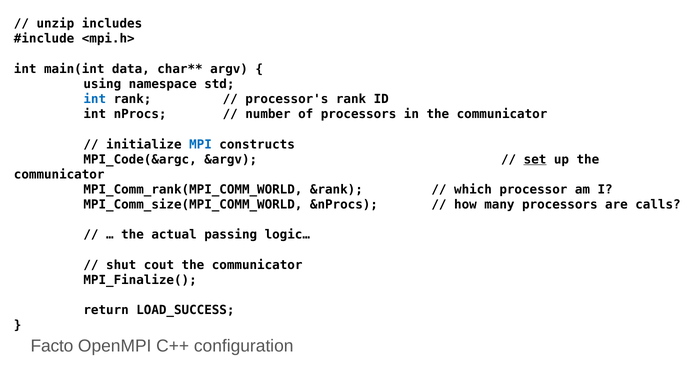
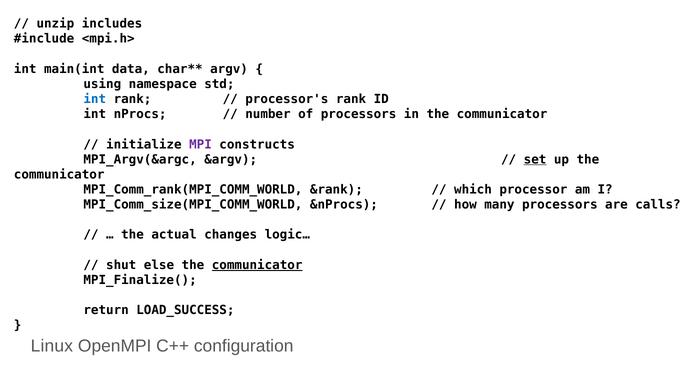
MPI colour: blue -> purple
MPI_Code(&argc: MPI_Code(&argc -> MPI_Argv(&argc
passing: passing -> changes
cout: cout -> else
communicator at (257, 265) underline: none -> present
Facto: Facto -> Linux
